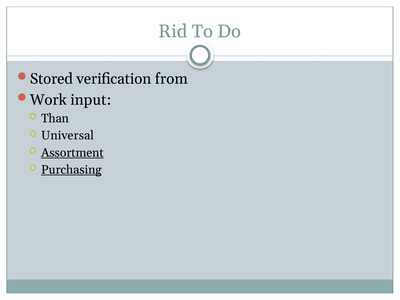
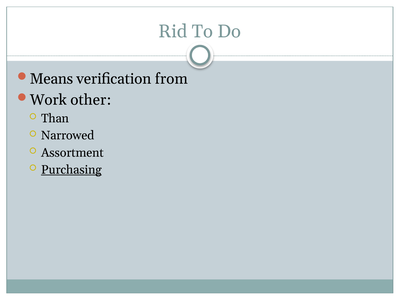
Stored: Stored -> Means
input: input -> other
Universal: Universal -> Narrowed
Assortment underline: present -> none
